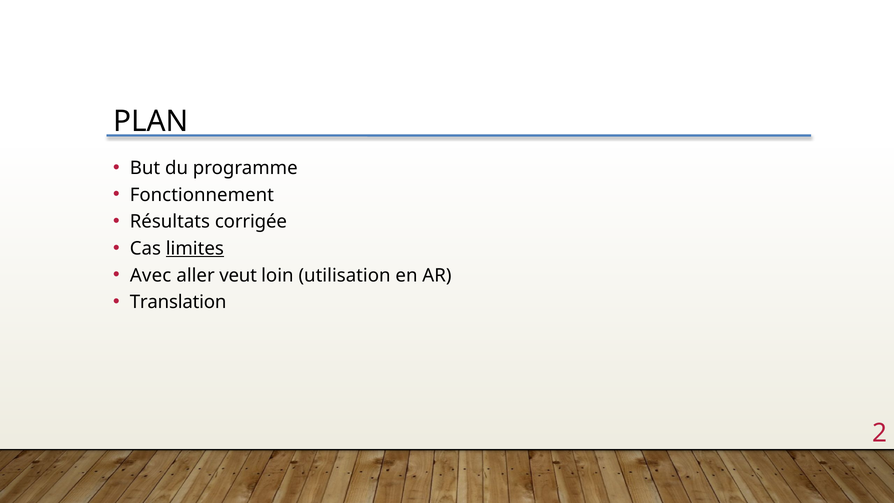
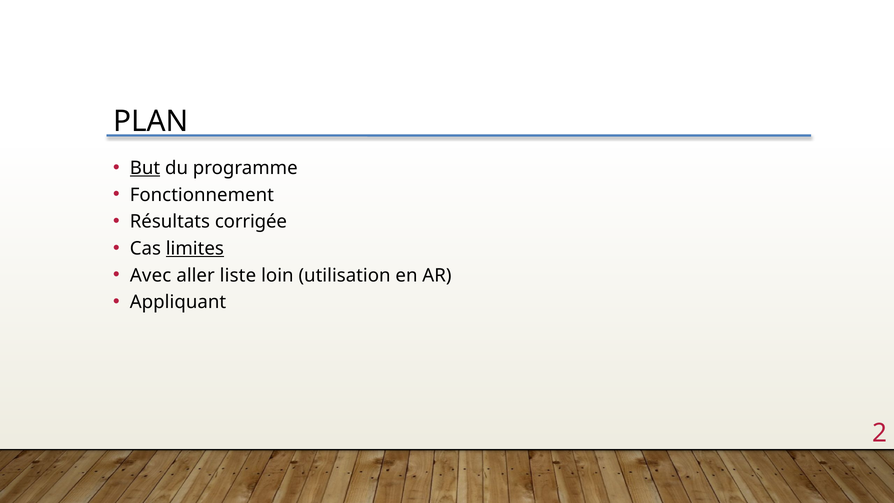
But underline: none -> present
veut: veut -> liste
Translation: Translation -> Appliquant
